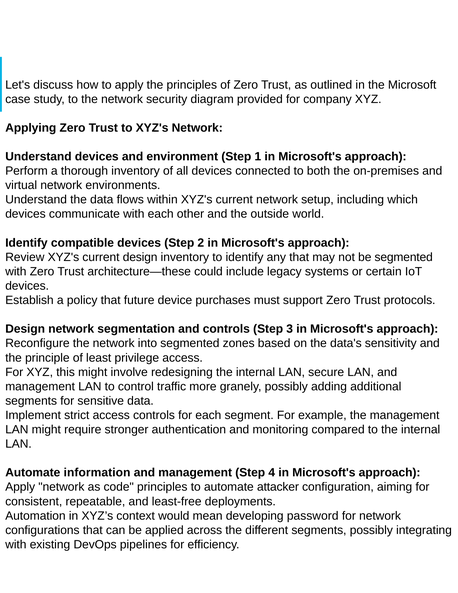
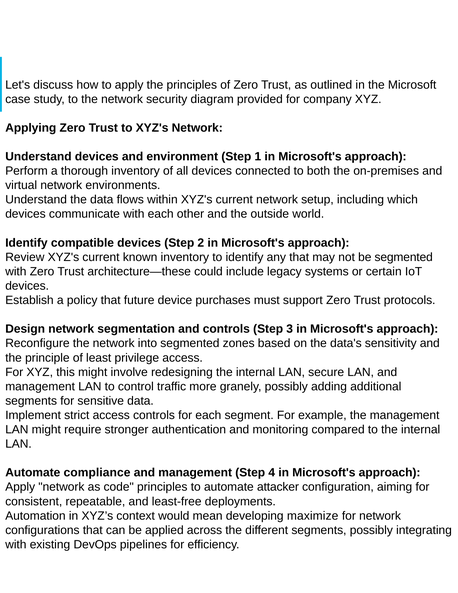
current design: design -> known
information: information -> compliance
password: password -> maximize
